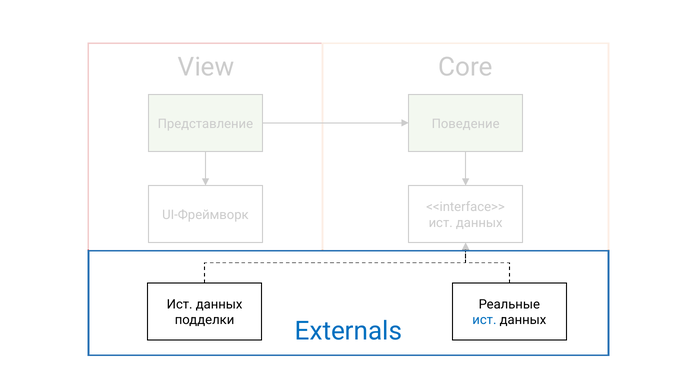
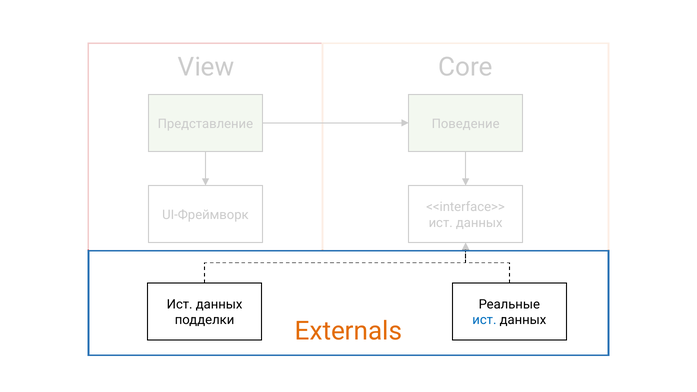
Externals colour: blue -> orange
